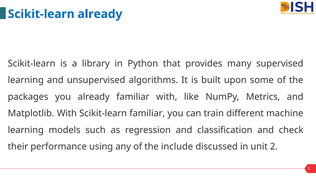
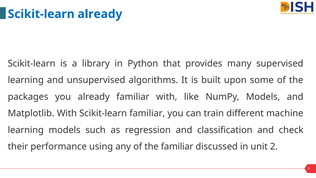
NumPy Metrics: Metrics -> Models
the include: include -> familiar
